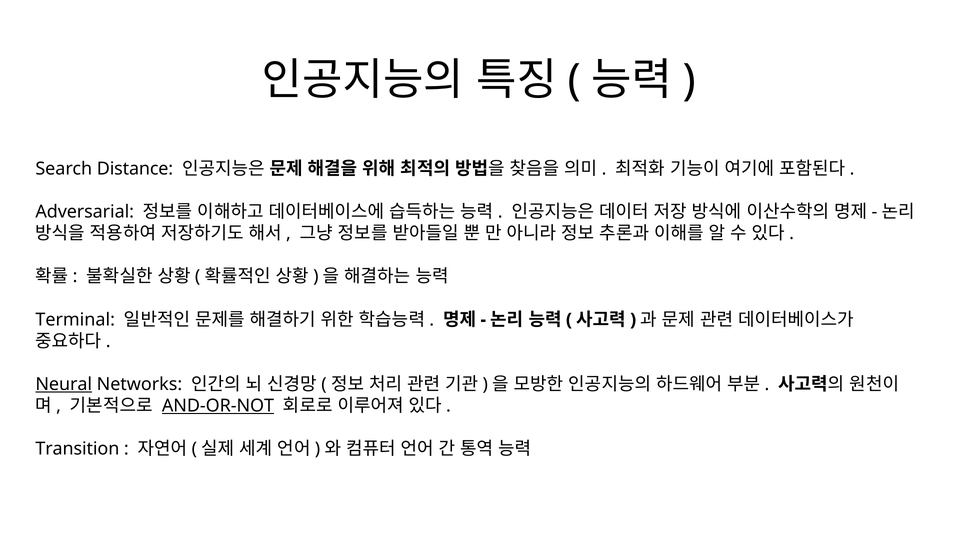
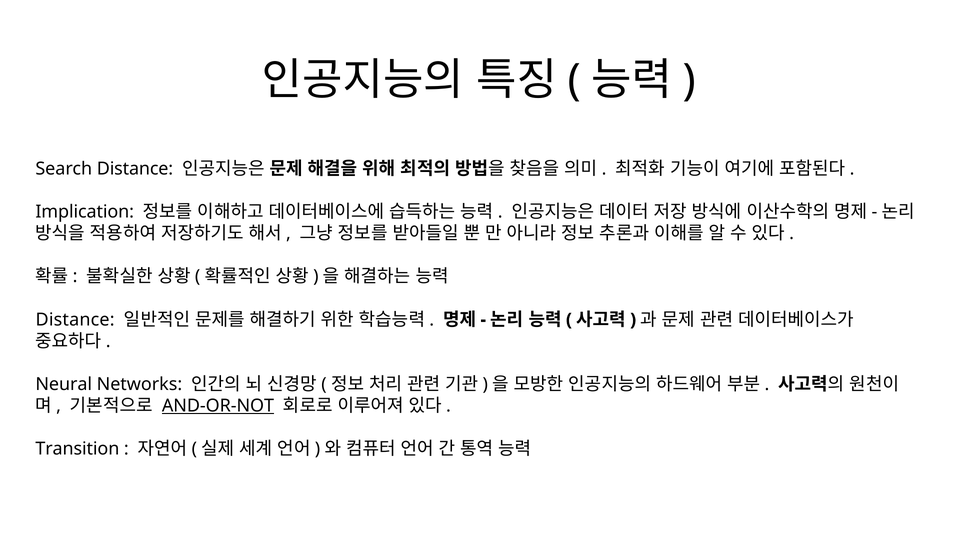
Adversarial: Adversarial -> Implication
Terminal at (75, 320): Terminal -> Distance
Neural underline: present -> none
